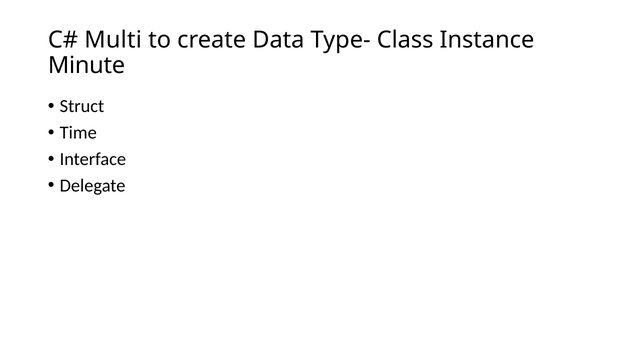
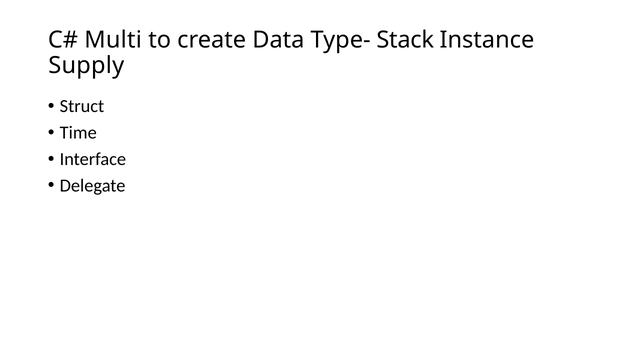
Class: Class -> Stack
Minute: Minute -> Supply
